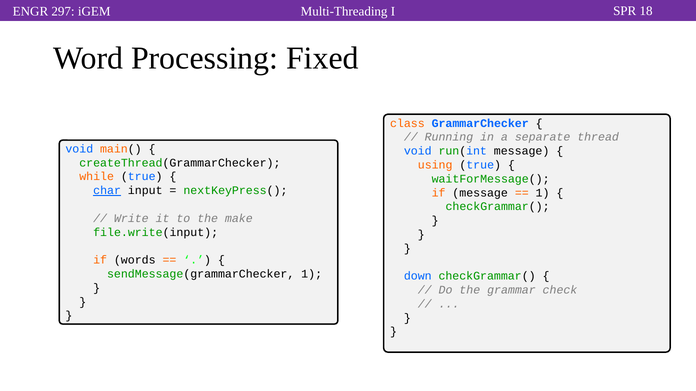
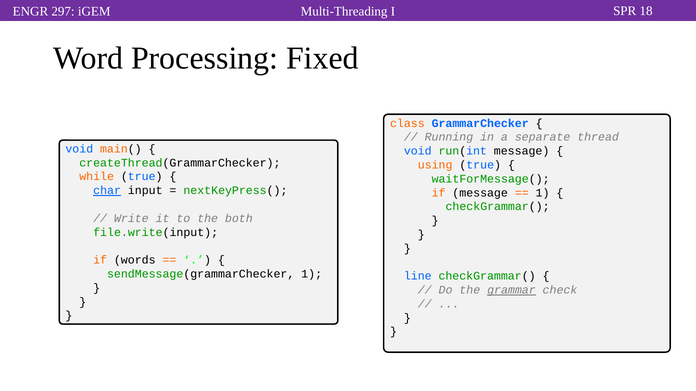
make: make -> both
down: down -> line
grammar underline: none -> present
